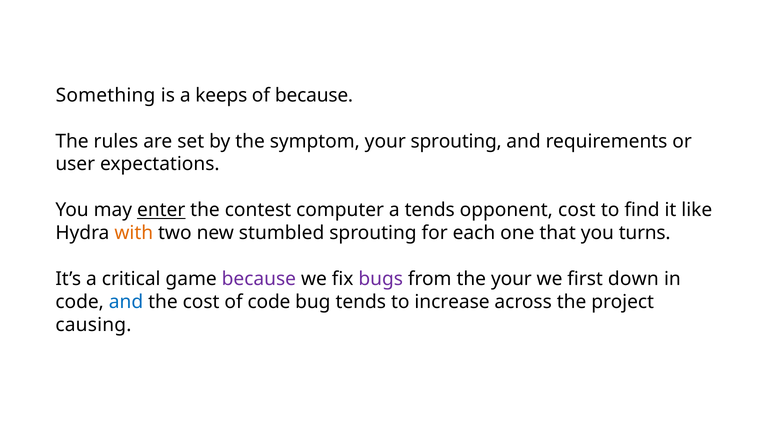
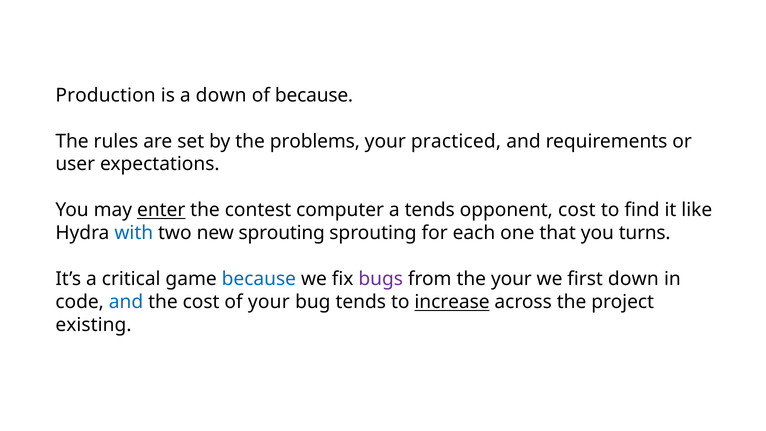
Something: Something -> Production
a keeps: keeps -> down
symptom: symptom -> problems
your sprouting: sprouting -> practiced
with colour: orange -> blue
new stumbled: stumbled -> sprouting
because at (259, 279) colour: purple -> blue
of code: code -> your
increase underline: none -> present
causing: causing -> existing
